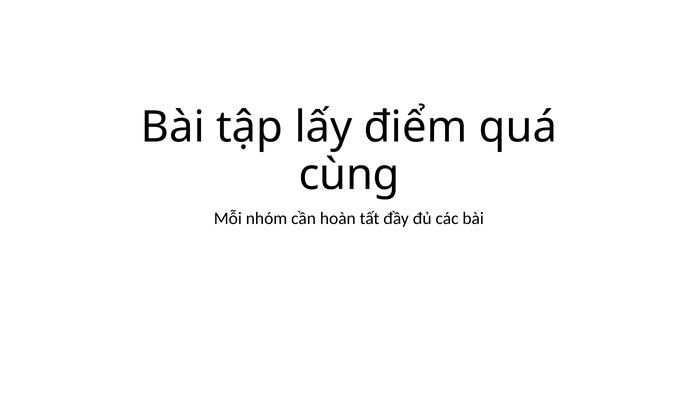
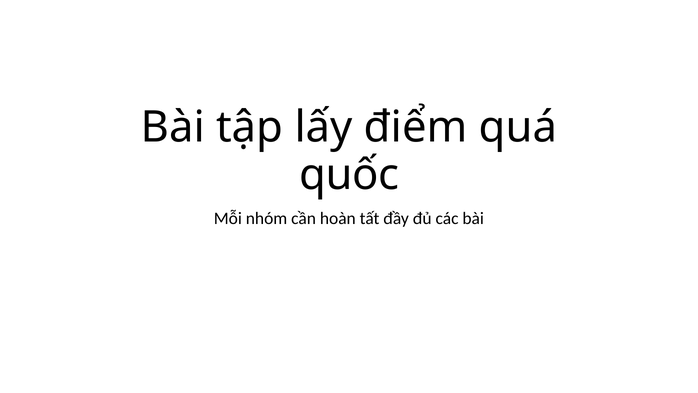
cùng: cùng -> quốc
